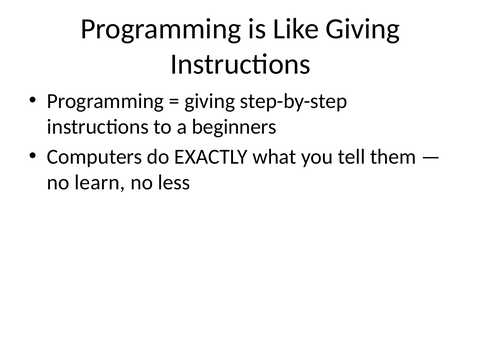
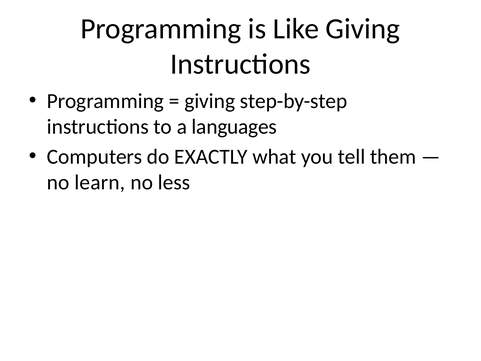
beginners: beginners -> languages
